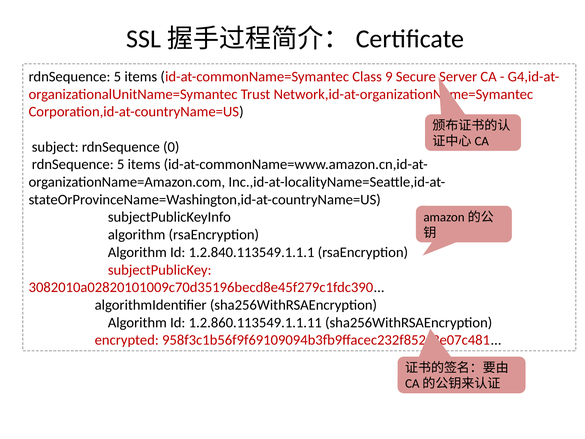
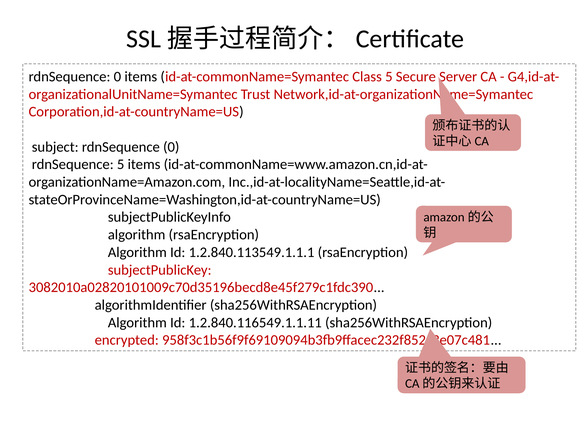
5 at (117, 77): 5 -> 0
Class 9: 9 -> 5
1.2.860.113549.1.1.11: 1.2.860.113549.1.1.11 -> 1.2.840.116549.1.1.11
